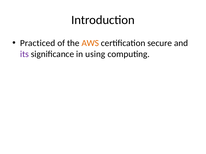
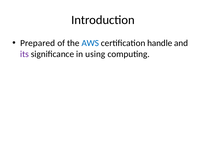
Practiced: Practiced -> Prepared
AWS colour: orange -> blue
secure: secure -> handle
